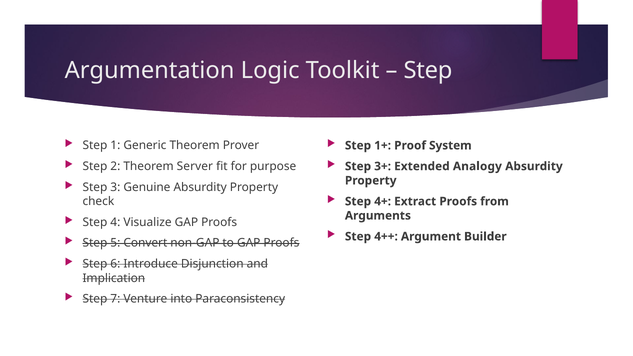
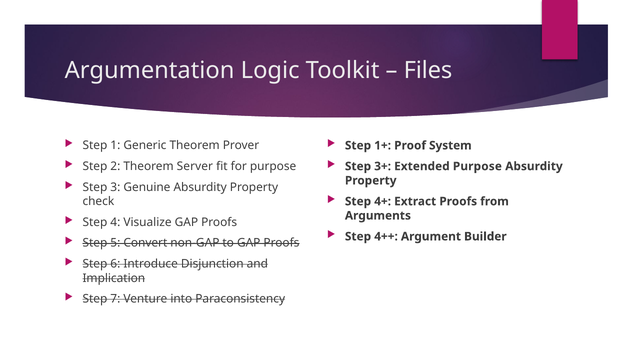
Step at (428, 71): Step -> Files
Extended Analogy: Analogy -> Purpose
